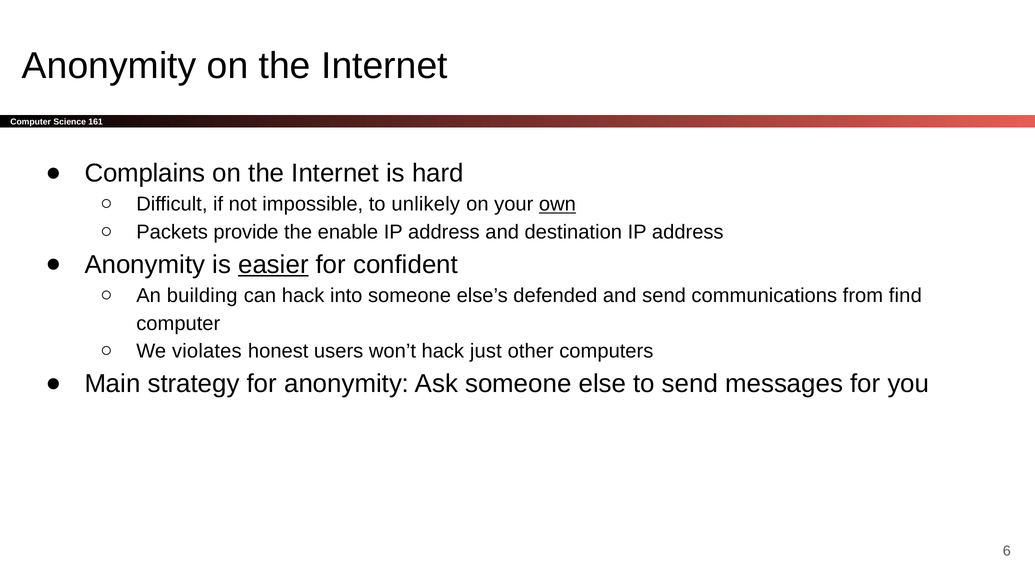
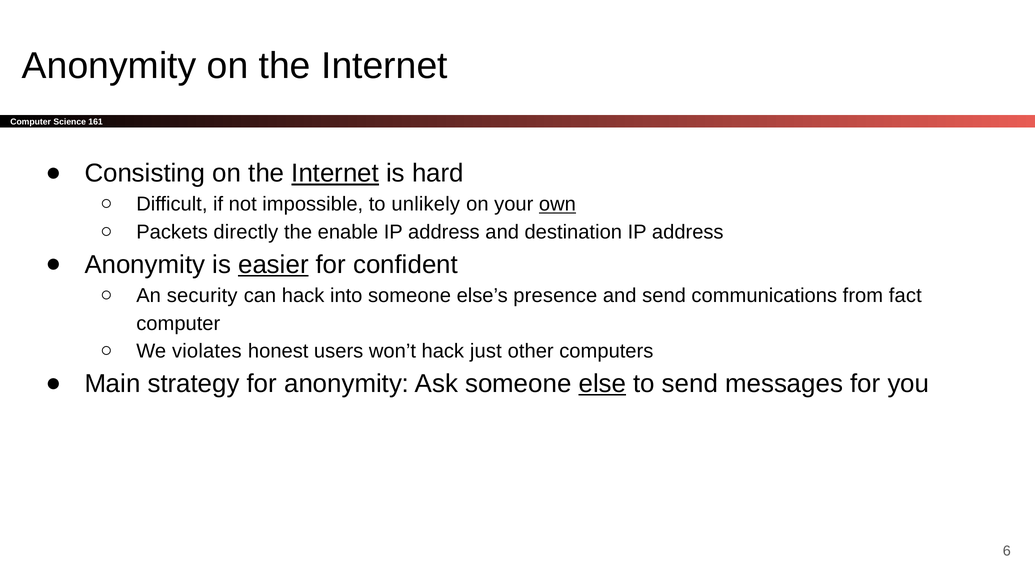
Complains: Complains -> Consisting
Internet at (335, 173) underline: none -> present
provide: provide -> directly
building: building -> security
defended: defended -> presence
find: find -> fact
else underline: none -> present
